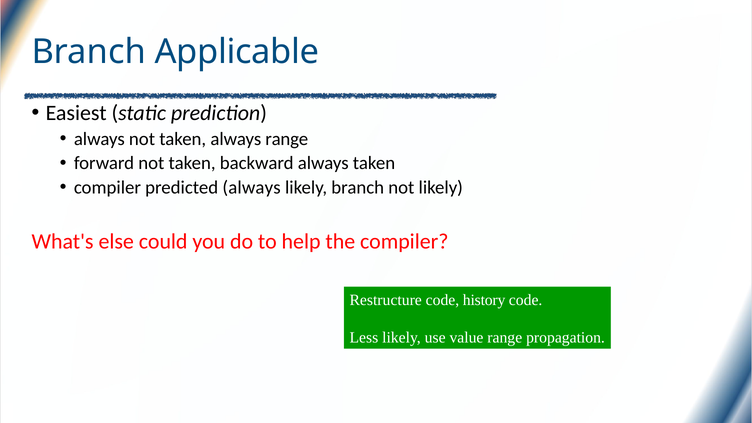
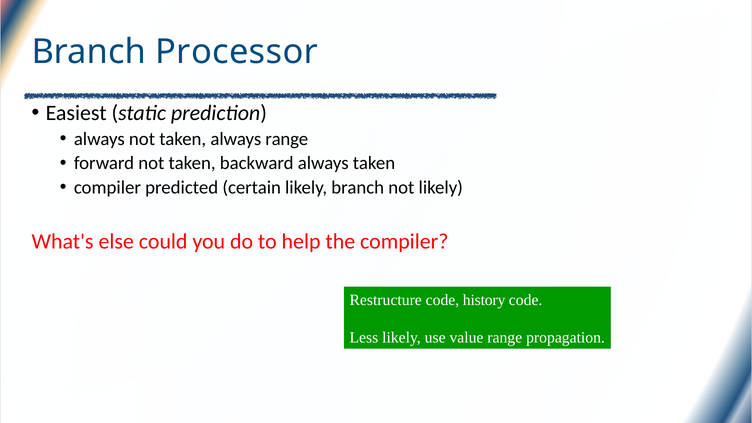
Applicable: Applicable -> Processor
predicted always: always -> certain
